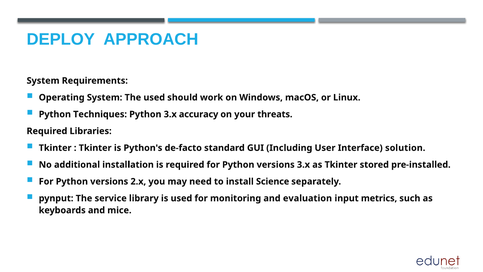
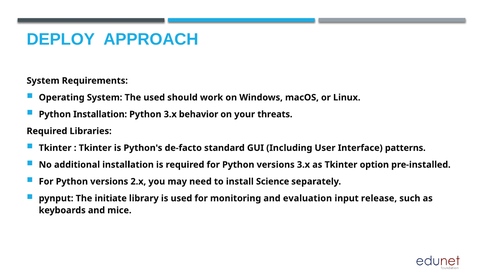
Python Techniques: Techniques -> Installation
accuracy: accuracy -> behavior
solution: solution -> patterns
stored: stored -> option
service: service -> initiate
metrics: metrics -> release
